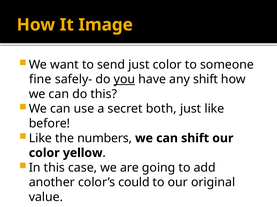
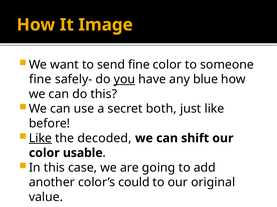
send just: just -> fine
any shift: shift -> blue
Like at (40, 139) underline: none -> present
numbers: numbers -> decoded
yellow: yellow -> usable
